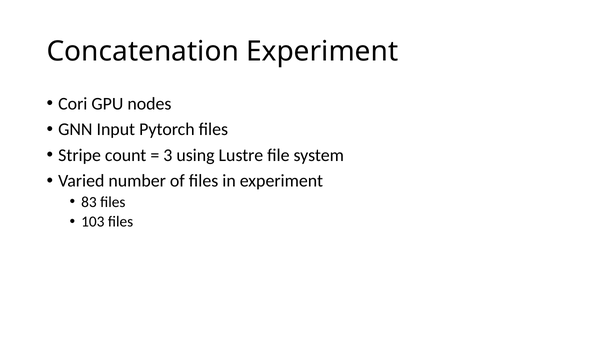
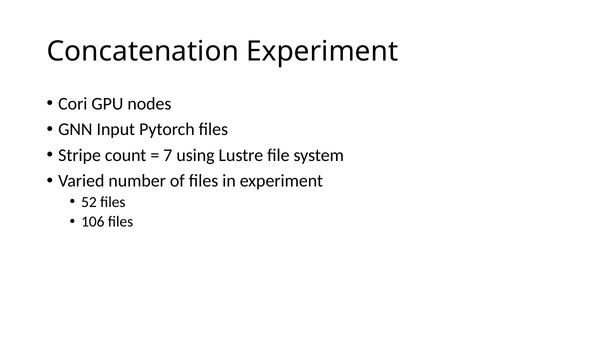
3: 3 -> 7
83: 83 -> 52
103: 103 -> 106
